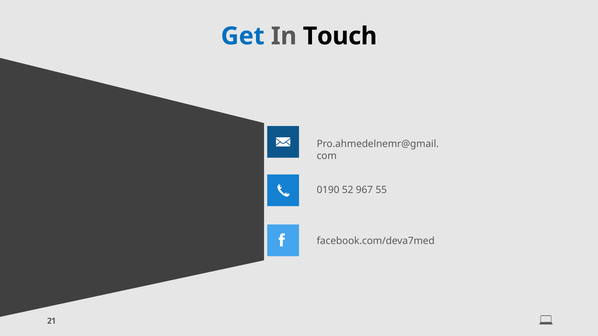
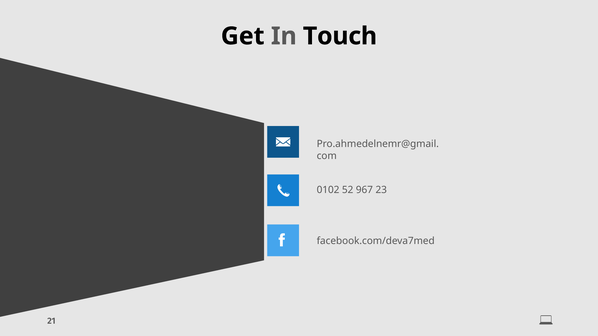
Get colour: blue -> black
0190: 0190 -> 0102
55: 55 -> 23
